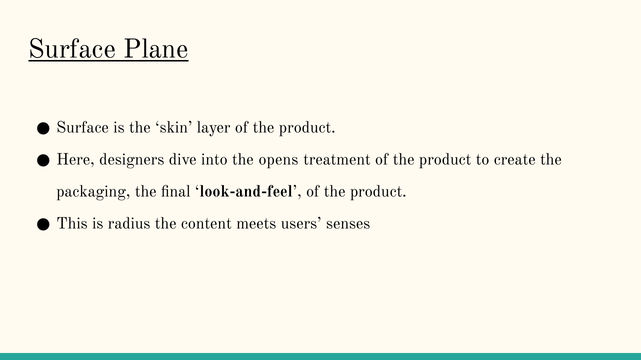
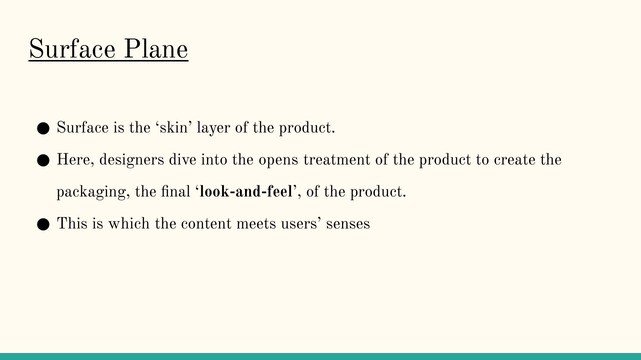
radius: radius -> which
